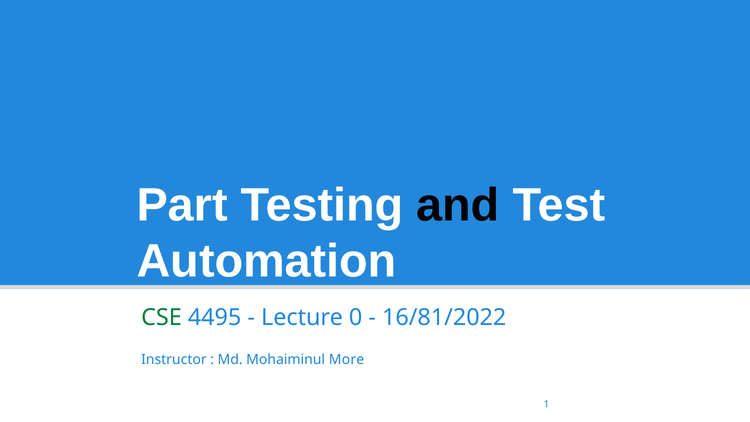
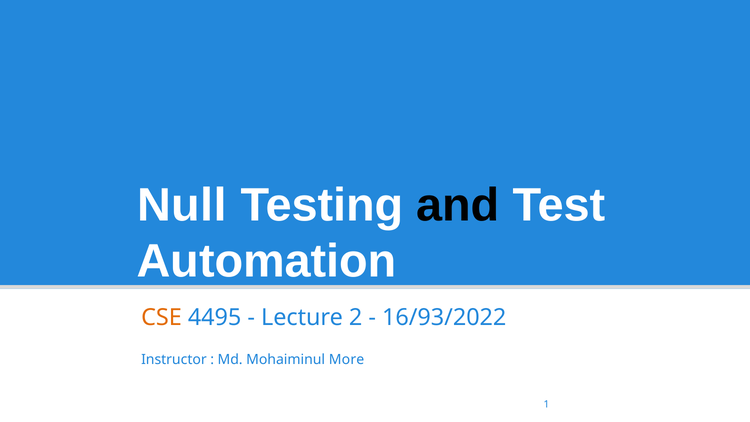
Part: Part -> Null
CSE colour: green -> orange
0: 0 -> 2
16/81/2022: 16/81/2022 -> 16/93/2022
